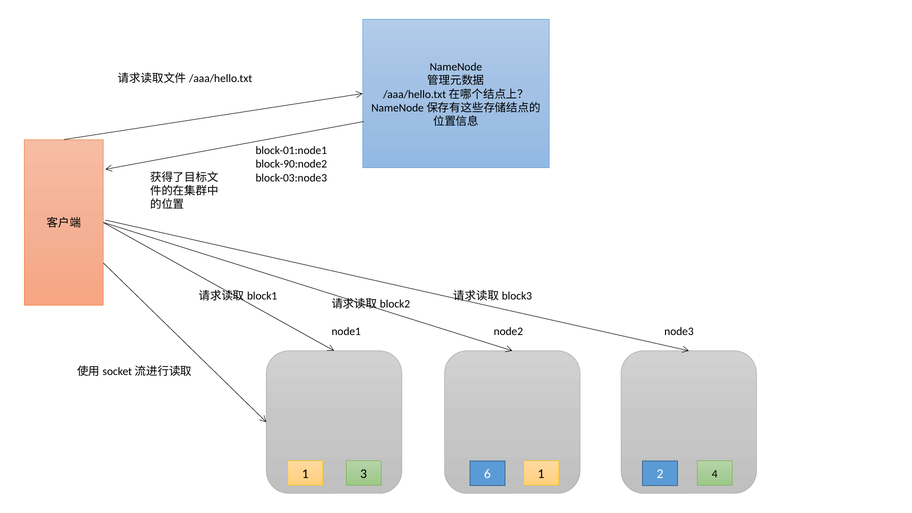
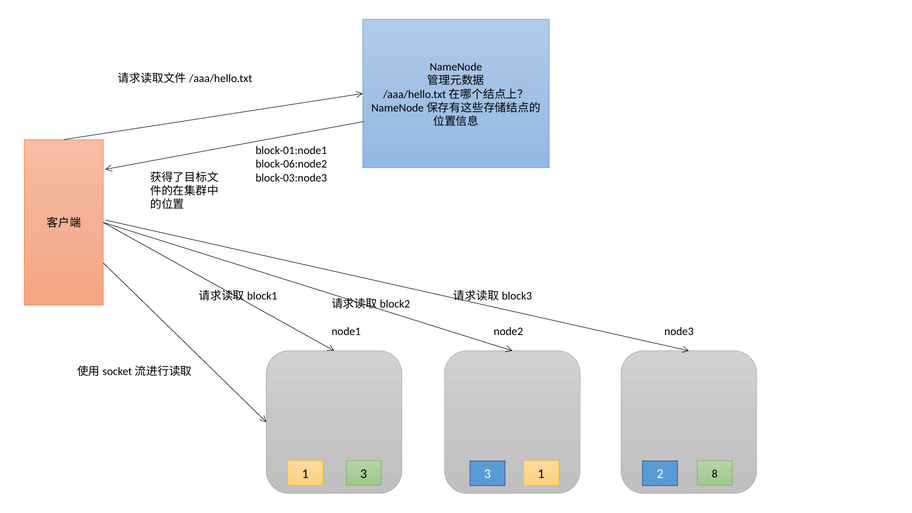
block-90:node2: block-90:node2 -> block-06:node2
3 6: 6 -> 3
4: 4 -> 8
